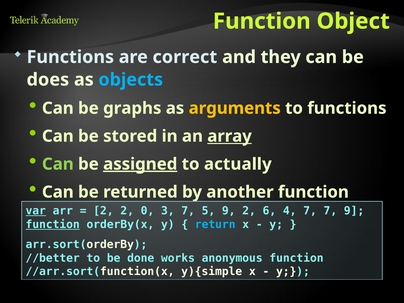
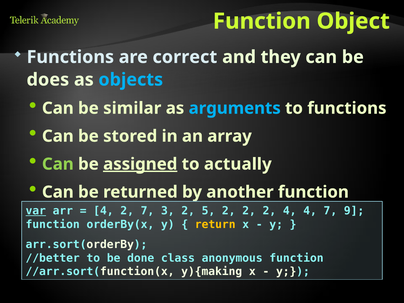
graphs: graphs -> similar
arguments colour: yellow -> light blue
array underline: present -> none
2 at (103, 211): 2 -> 4
2 0: 0 -> 7
3 7: 7 -> 2
5 9: 9 -> 2
6 at (269, 211): 6 -> 2
4 7: 7 -> 4
function at (53, 224) underline: present -> none
return colour: light blue -> yellow
works: works -> class
y){simple: y){simple -> y){making
